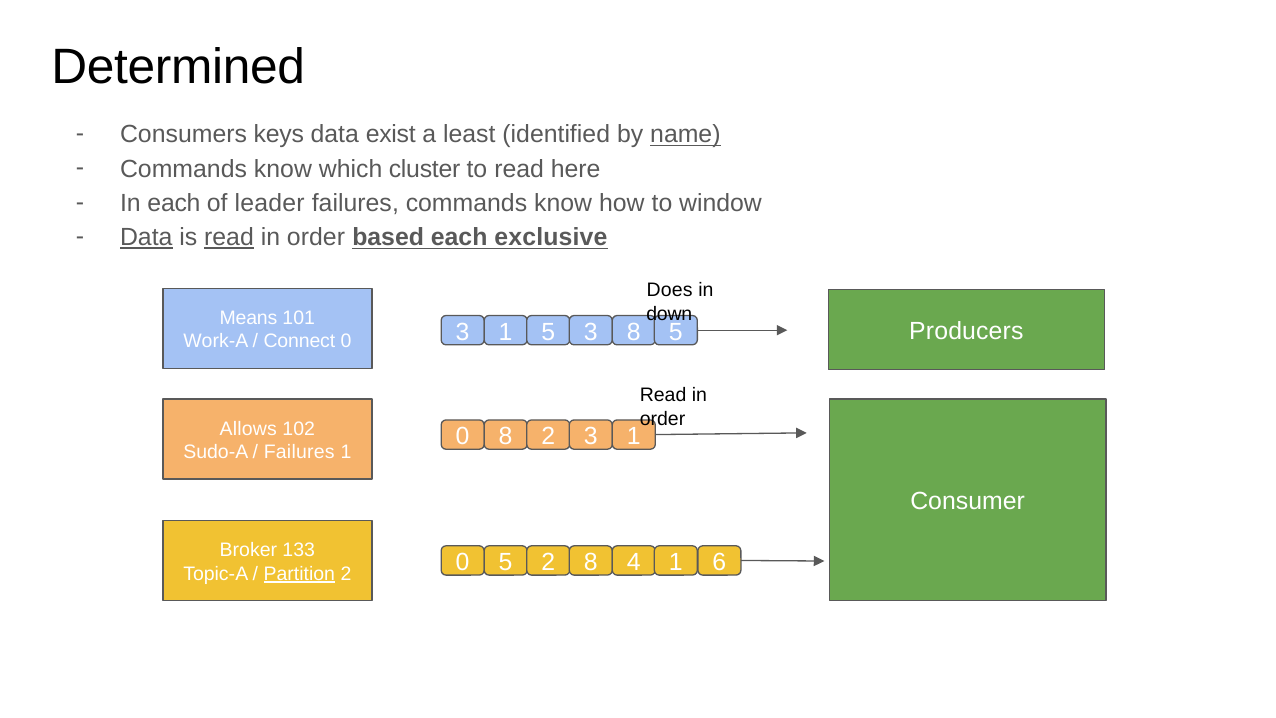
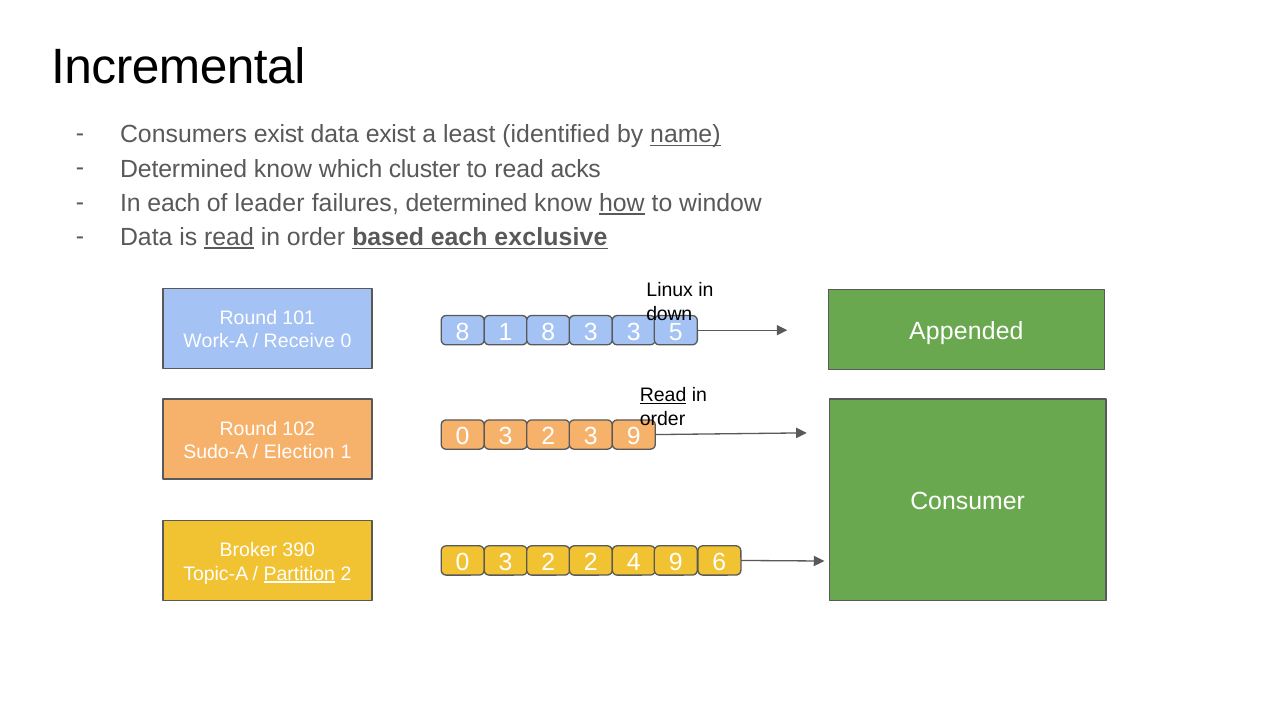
Determined: Determined -> Incremental
Consumers keys: keys -> exist
Commands at (184, 169): Commands -> Determined
here: here -> acks
failures commands: commands -> determined
how underline: none -> present
Data at (146, 237) underline: present -> none
Does: Does -> Linux
Means at (248, 318): Means -> Round
Producers: Producers -> Appended
Connect: Connect -> Receive
0 3: 3 -> 8
1 5: 5 -> 8
3 8: 8 -> 3
Read at (663, 395) underline: none -> present
Allows at (248, 429): Allows -> Round
8 at (506, 436): 8 -> 3
2 3 1: 1 -> 9
Failures at (299, 452): Failures -> Election
133: 133 -> 390
5 at (506, 562): 5 -> 3
2 8: 8 -> 2
4 1: 1 -> 9
